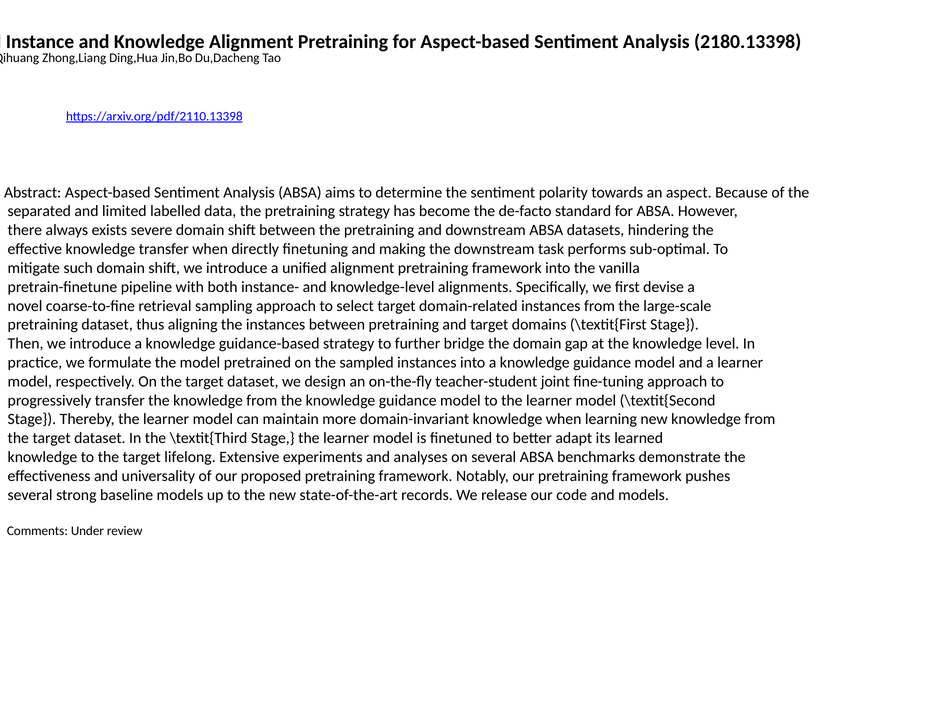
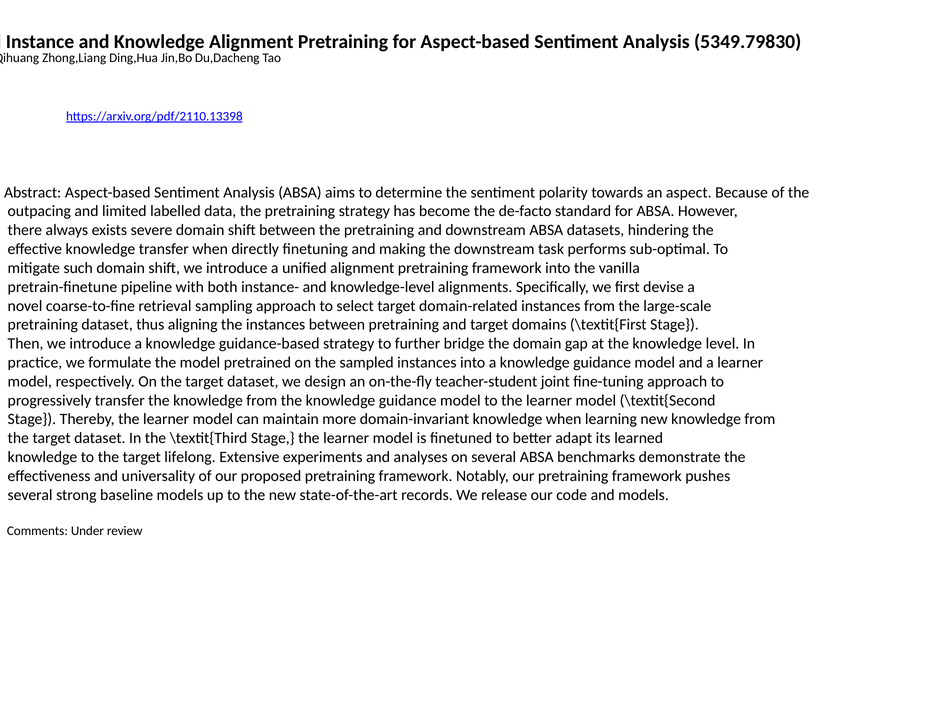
2180.13398: 2180.13398 -> 5349.79830
separated: separated -> outpacing
